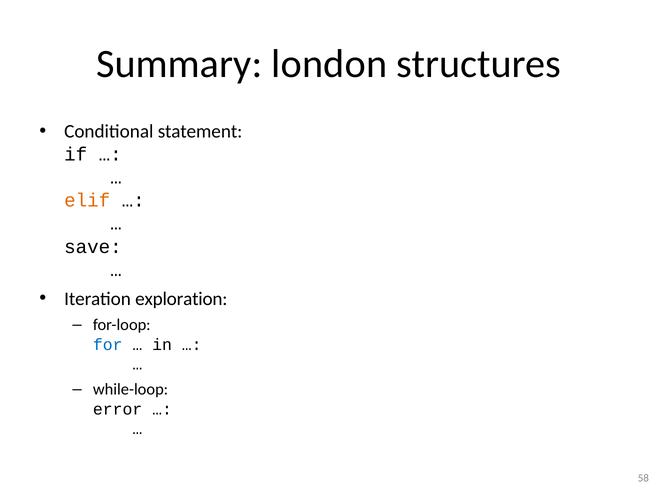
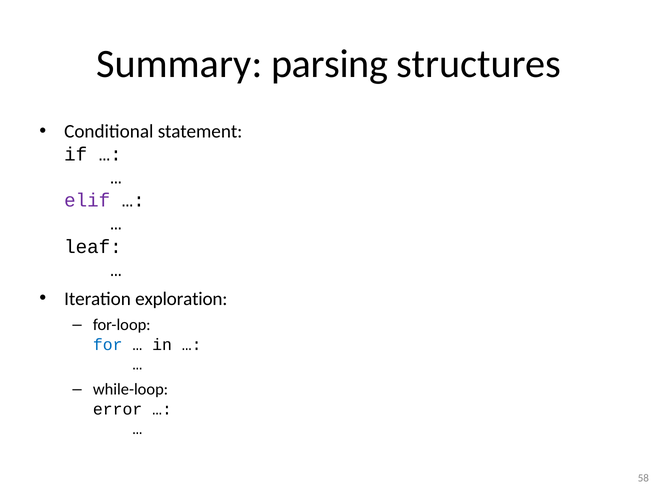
london: london -> parsing
elif colour: orange -> purple
save: save -> leaf
